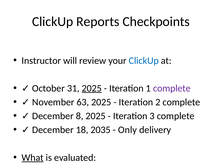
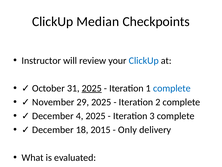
Reports: Reports -> Median
complete at (172, 88) colour: purple -> blue
63: 63 -> 29
8: 8 -> 4
2035: 2035 -> 2015
What underline: present -> none
